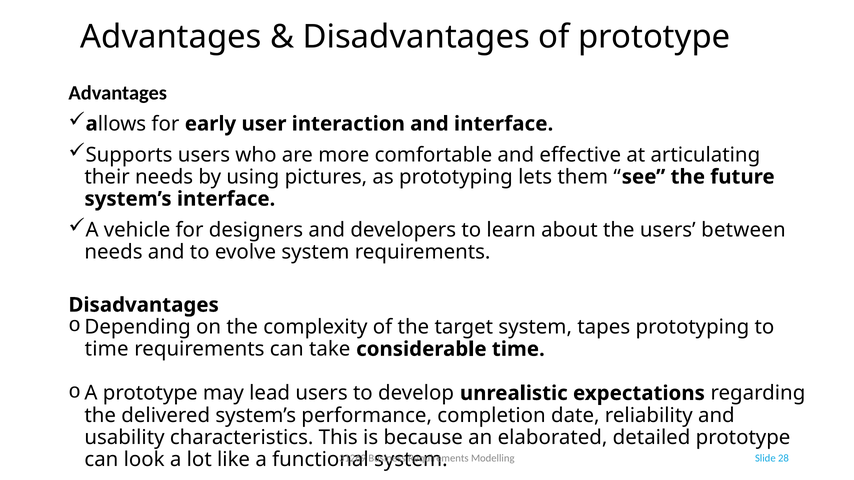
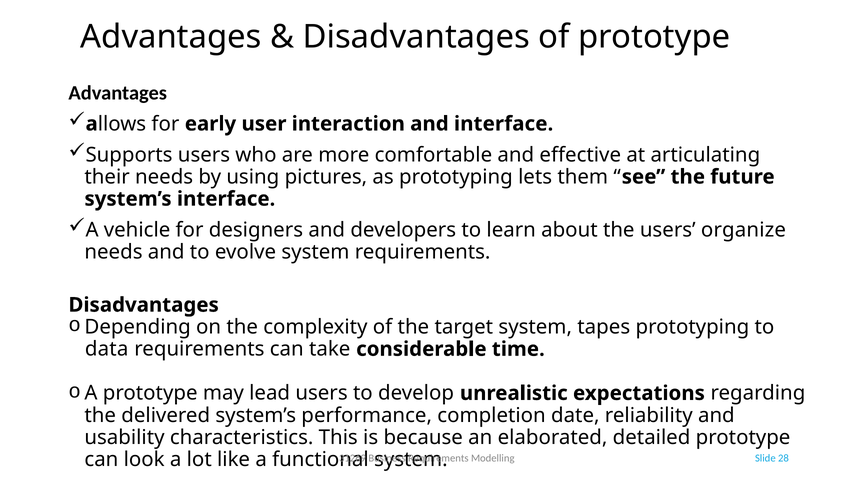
between: between -> organize
time at (107, 349): time -> data
